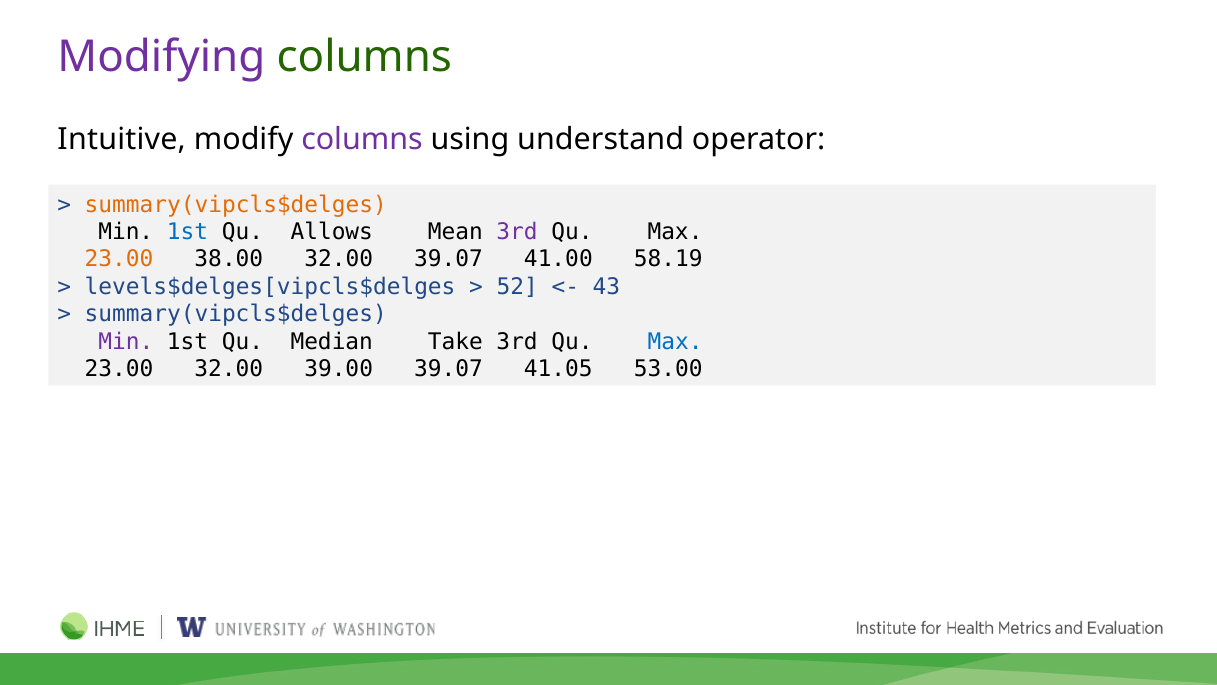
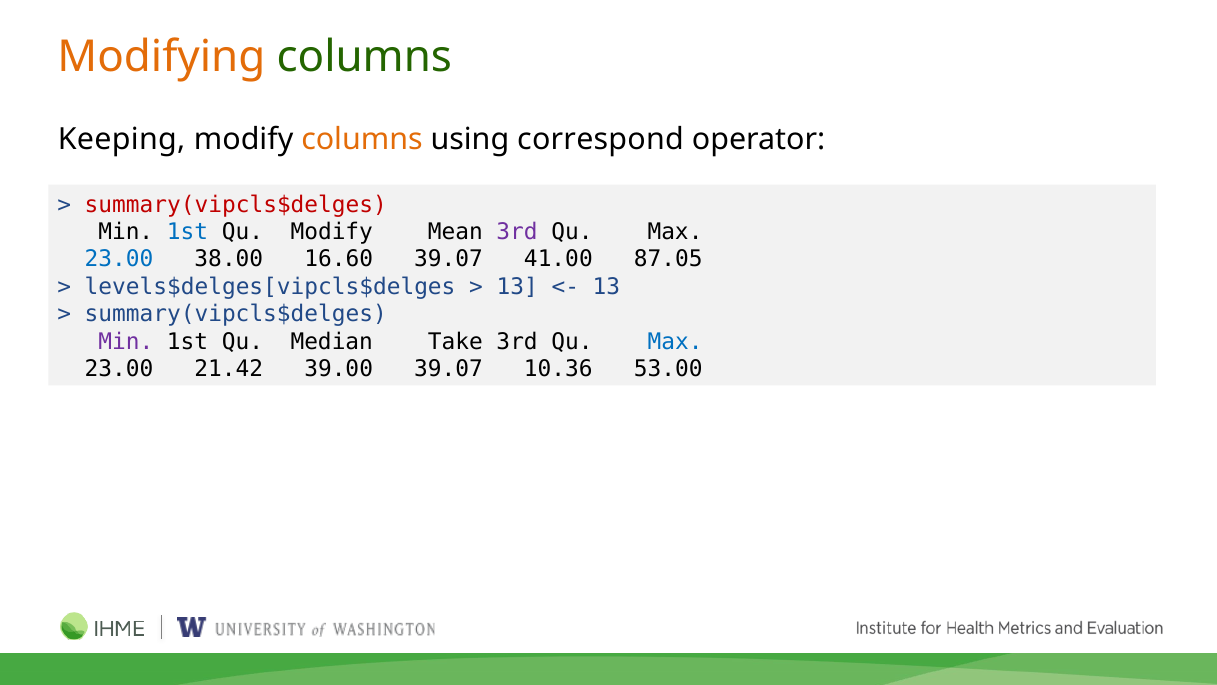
Modifying colour: purple -> orange
Intuitive: Intuitive -> Keeping
columns at (362, 139) colour: purple -> orange
understand: understand -> correspond
summary(vipcls$delges at (236, 204) colour: orange -> red
Qu Allows: Allows -> Modify
23.00 at (119, 259) colour: orange -> blue
38.00 32.00: 32.00 -> 16.60
58.19: 58.19 -> 87.05
52 at (517, 287): 52 -> 13
43 at (606, 287): 43 -> 13
23.00 32.00: 32.00 -> 21.42
41.05: 41.05 -> 10.36
